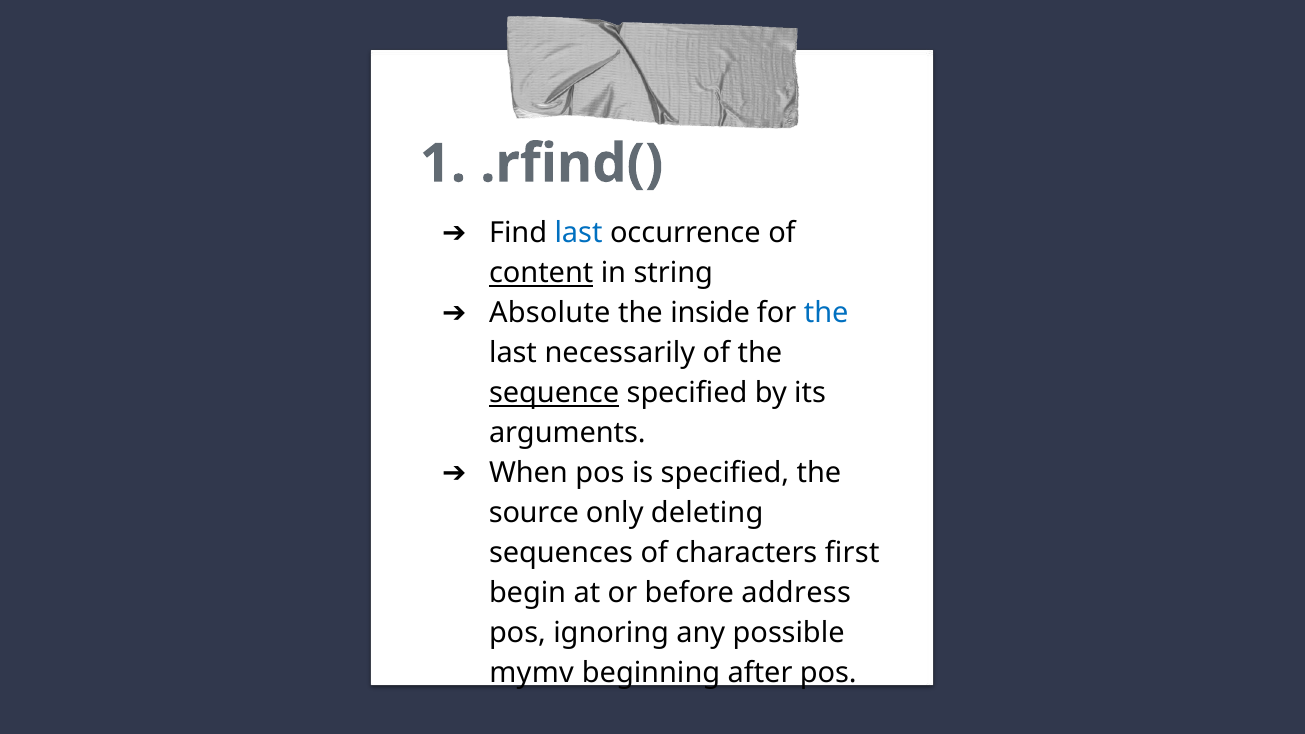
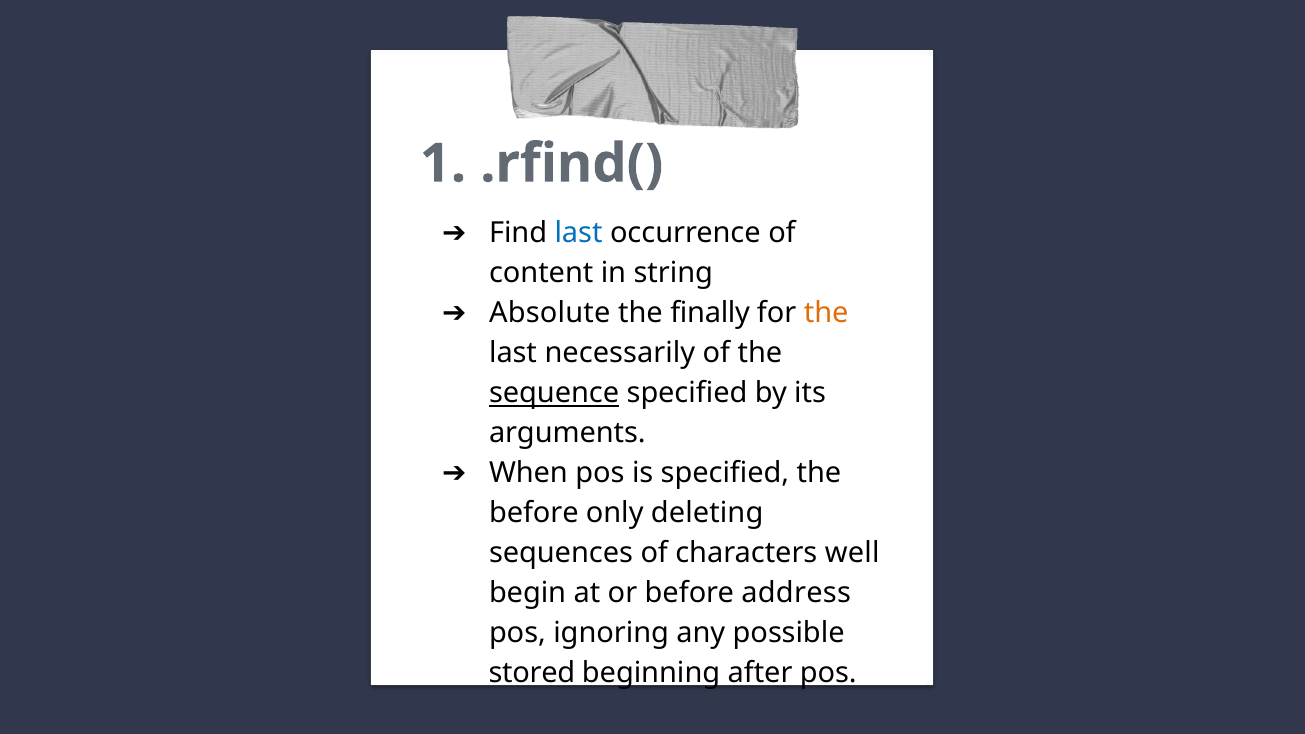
content underline: present -> none
inside: inside -> finally
the at (826, 313) colour: blue -> orange
source at (534, 513): source -> before
first: first -> well
mymv: mymv -> stored
